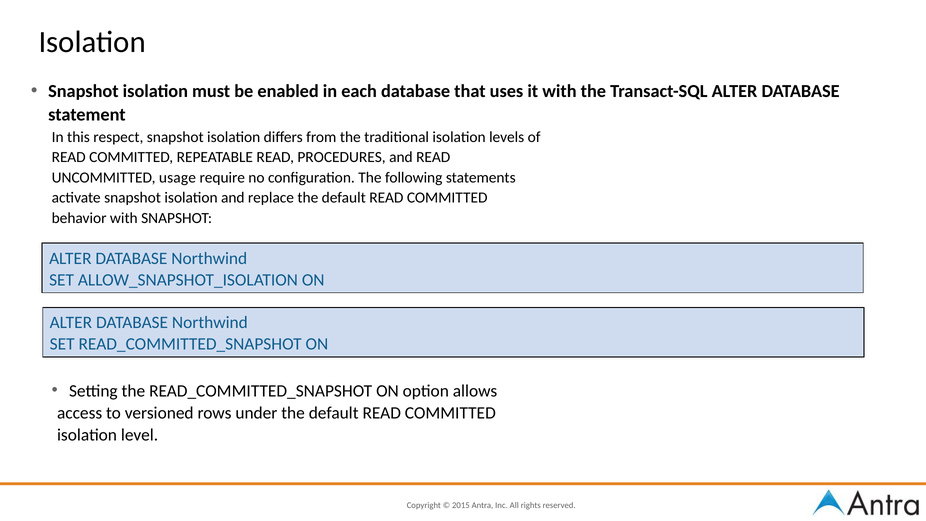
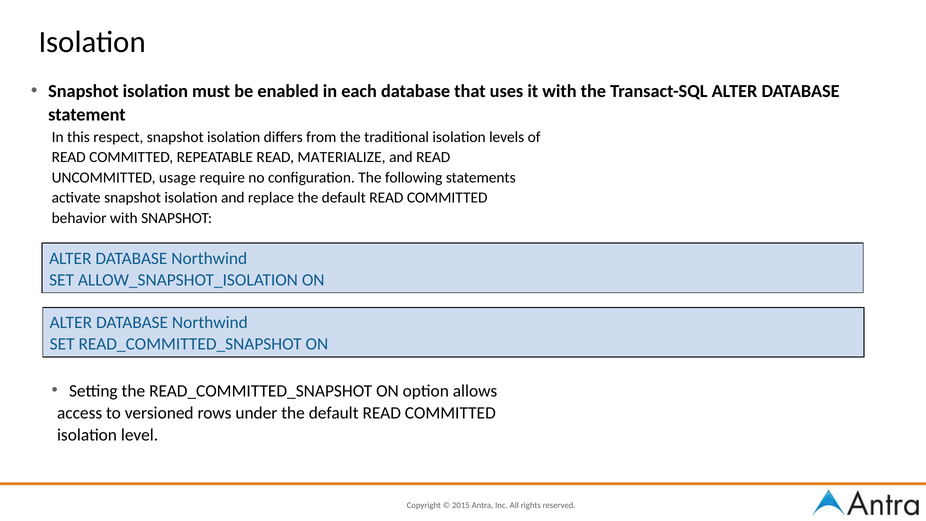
PROCEDURES: PROCEDURES -> MATERIALIZE
